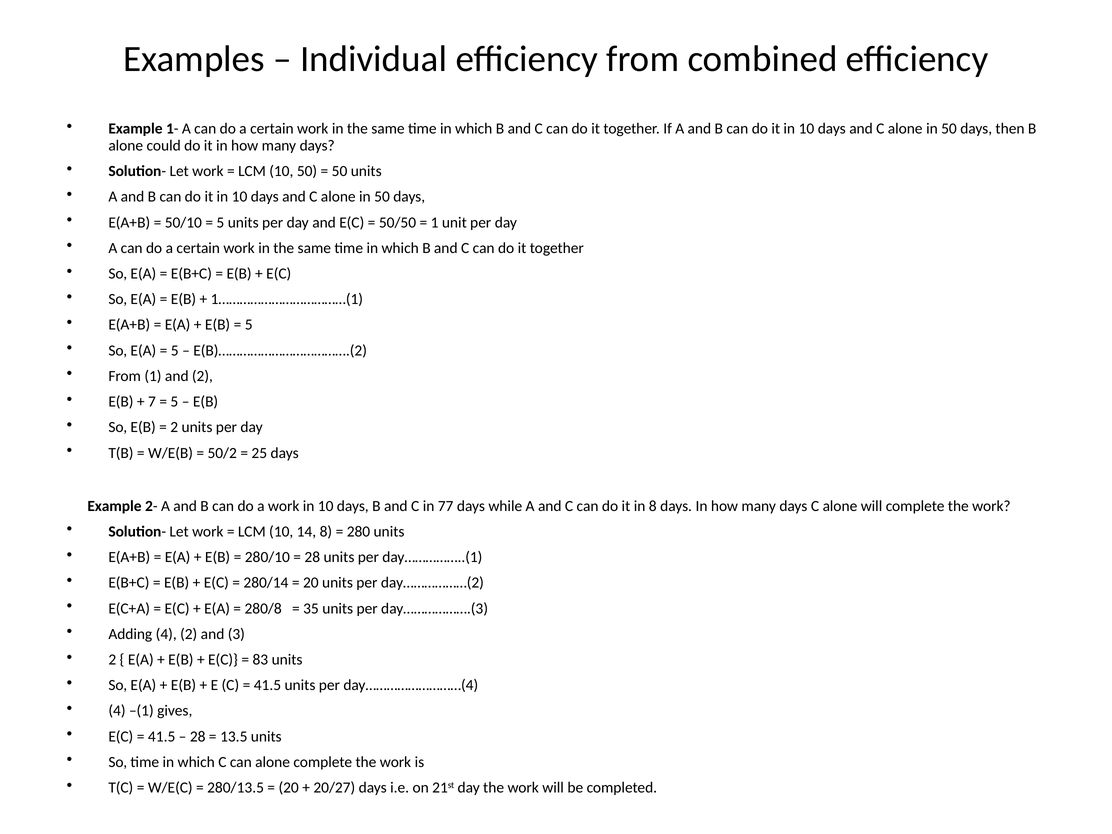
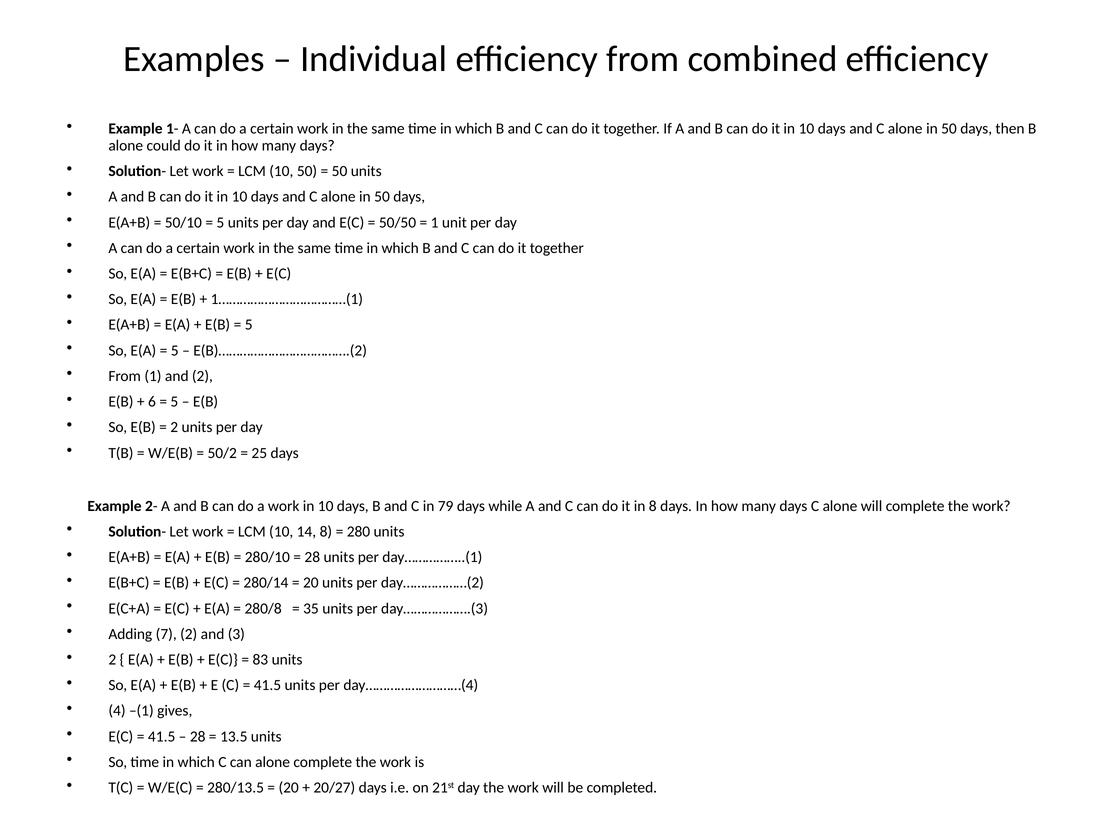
7: 7 -> 6
77: 77 -> 79
Adding 4: 4 -> 7
